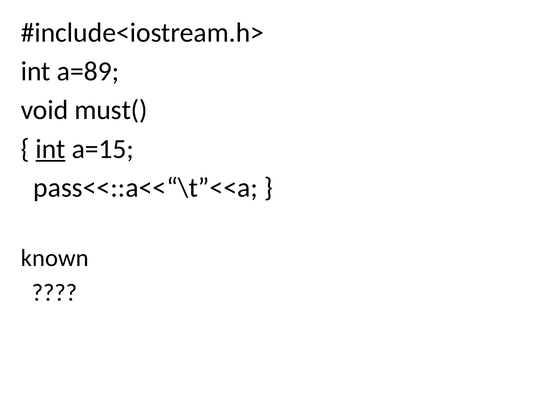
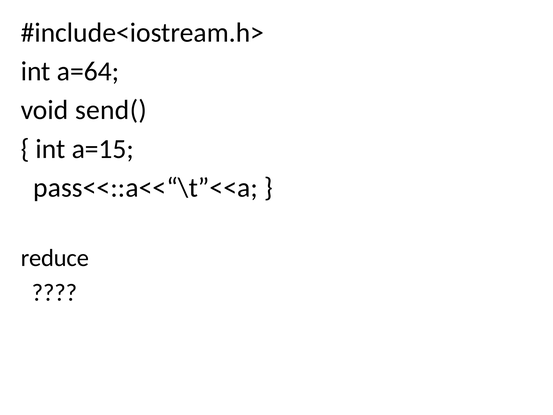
a=89: a=89 -> a=64
must(: must( -> send(
int at (51, 149) underline: present -> none
known: known -> reduce
